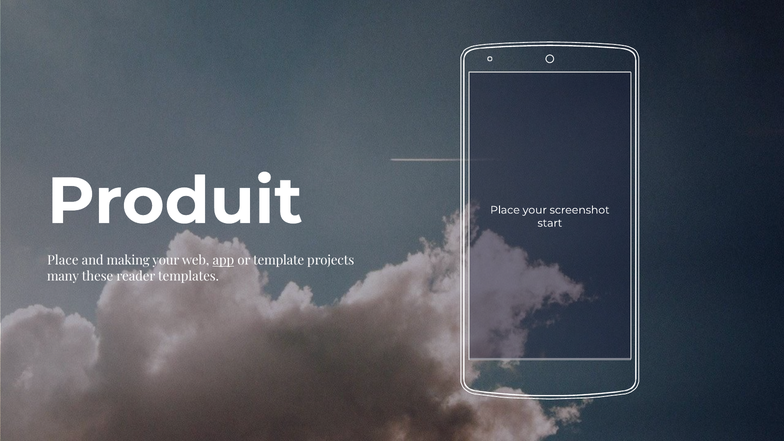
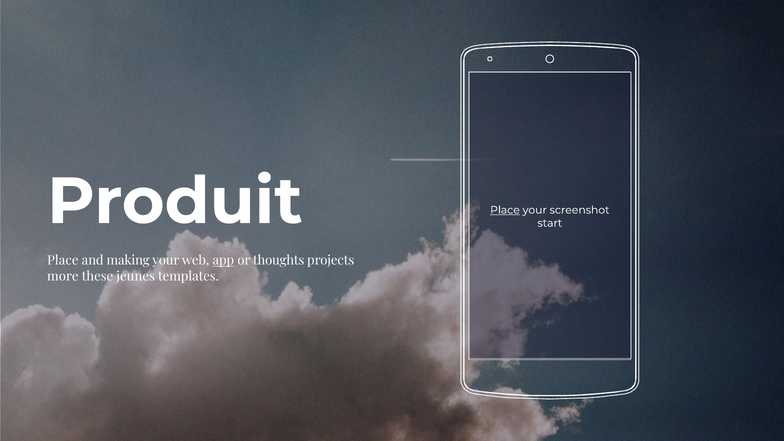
Place at (505, 210) underline: none -> present
template: template -> thoughts
many: many -> more
reader: reader -> jeunes
